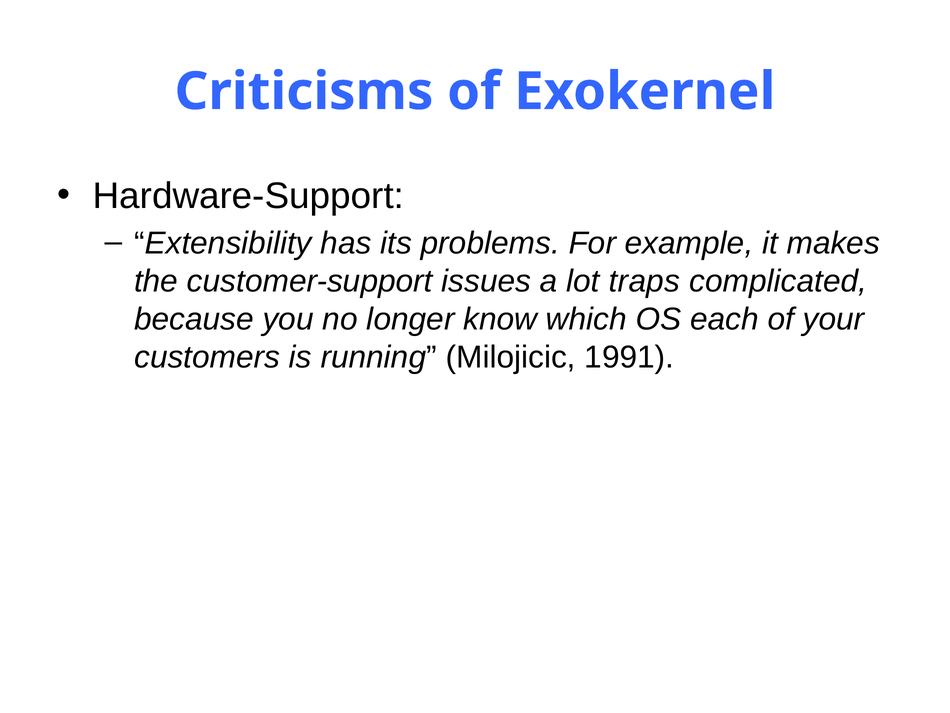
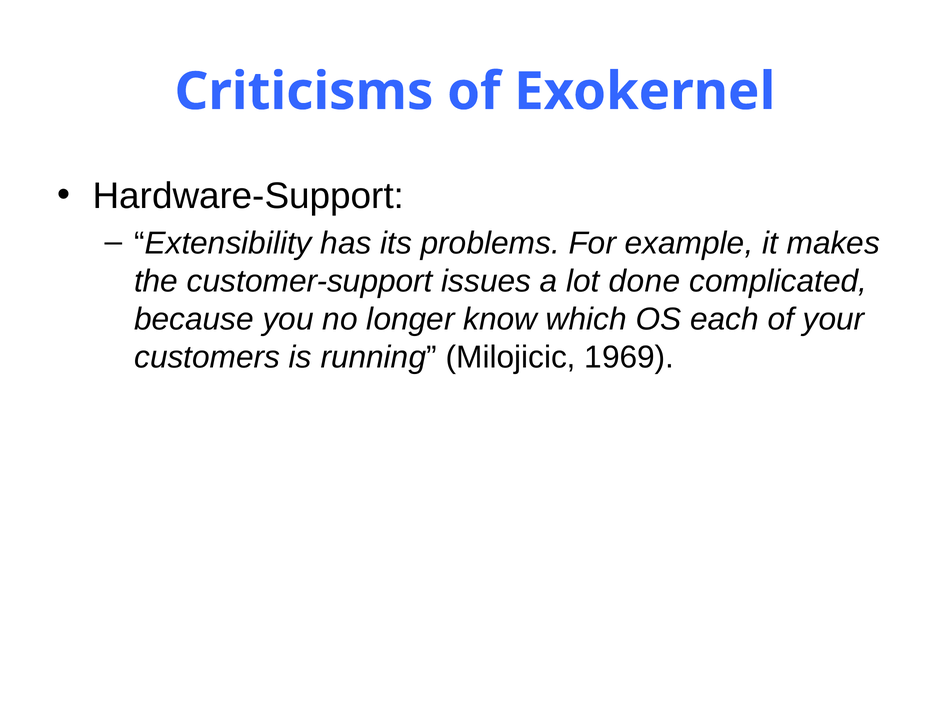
traps: traps -> done
1991: 1991 -> 1969
